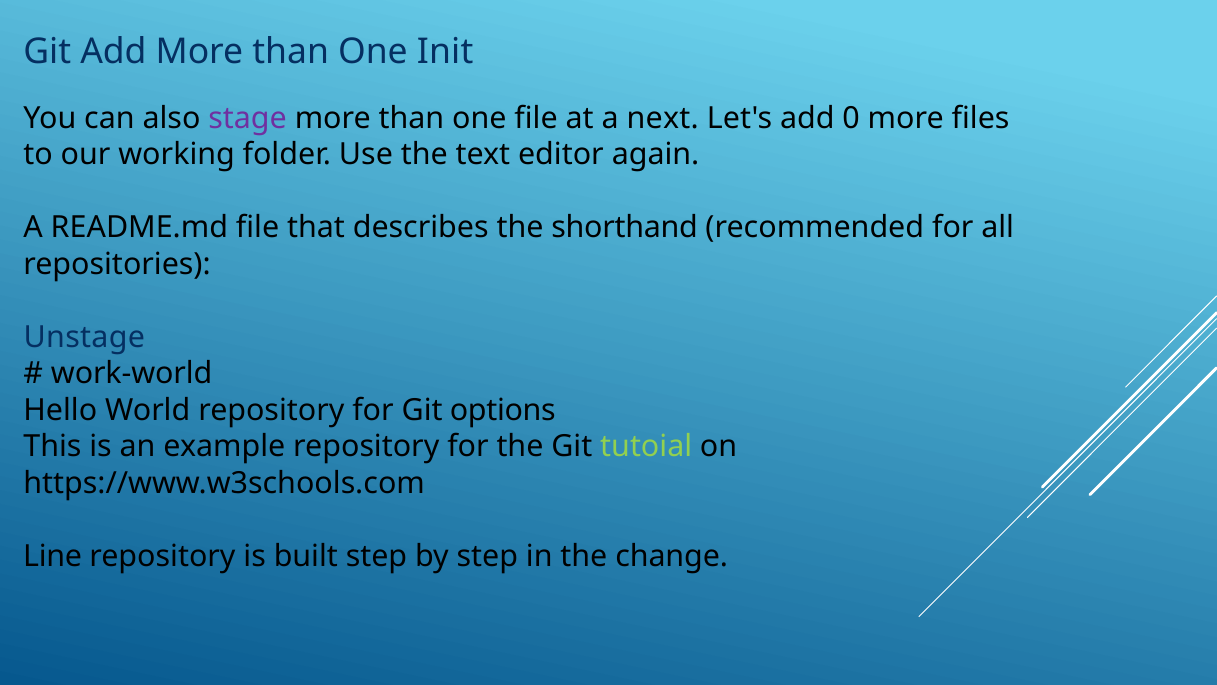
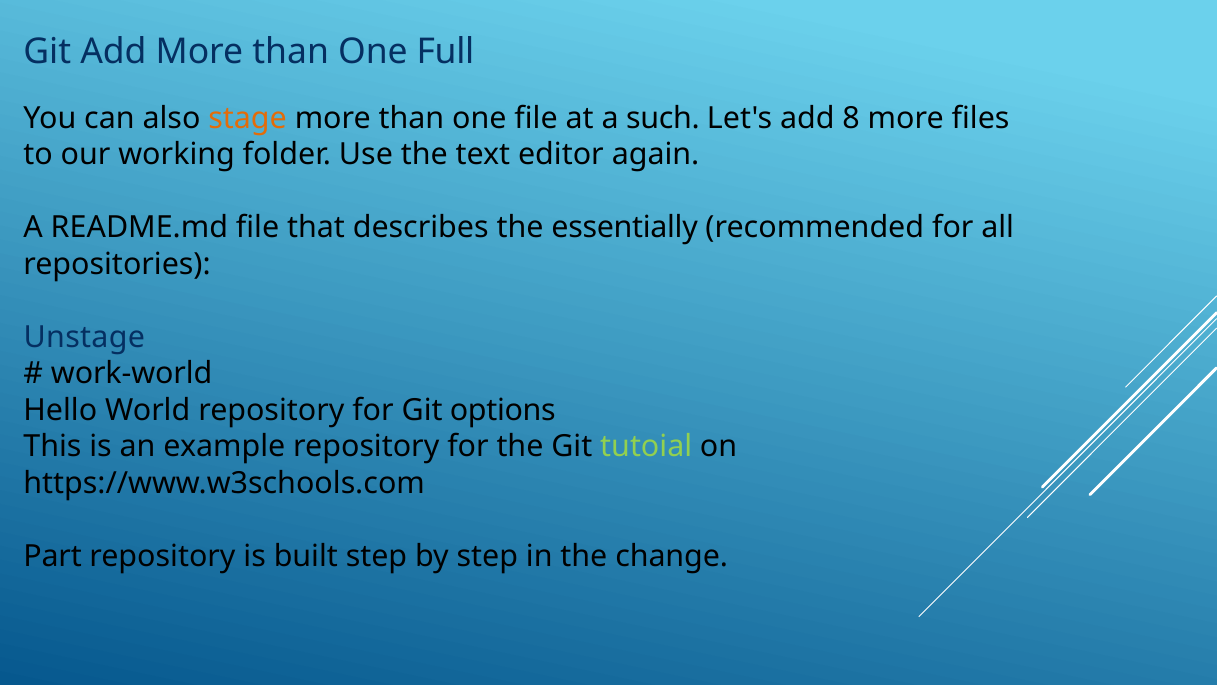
Init: Init -> Full
stage colour: purple -> orange
next: next -> such
0: 0 -> 8
shorthand: shorthand -> essentially
Line: Line -> Part
